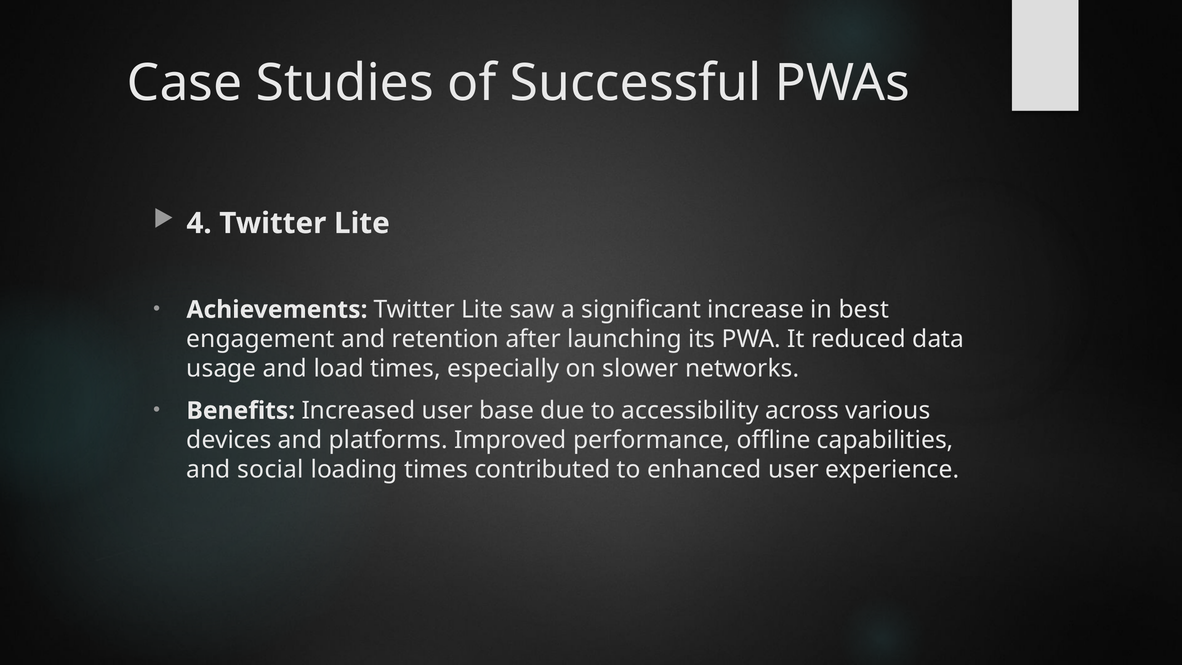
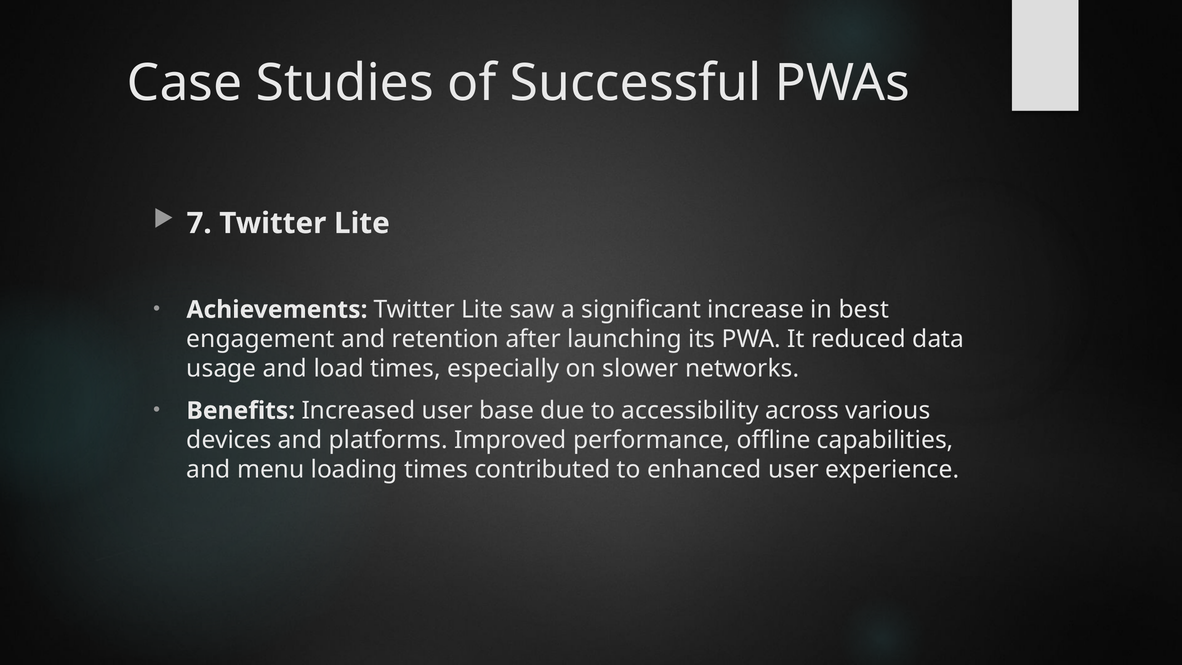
4: 4 -> 7
social: social -> menu
